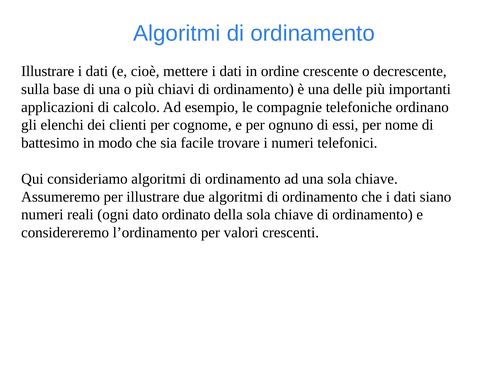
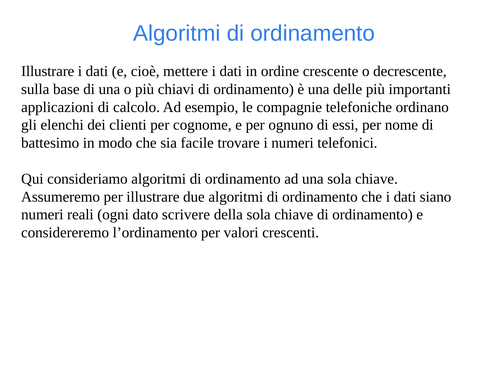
ordinato: ordinato -> scrivere
